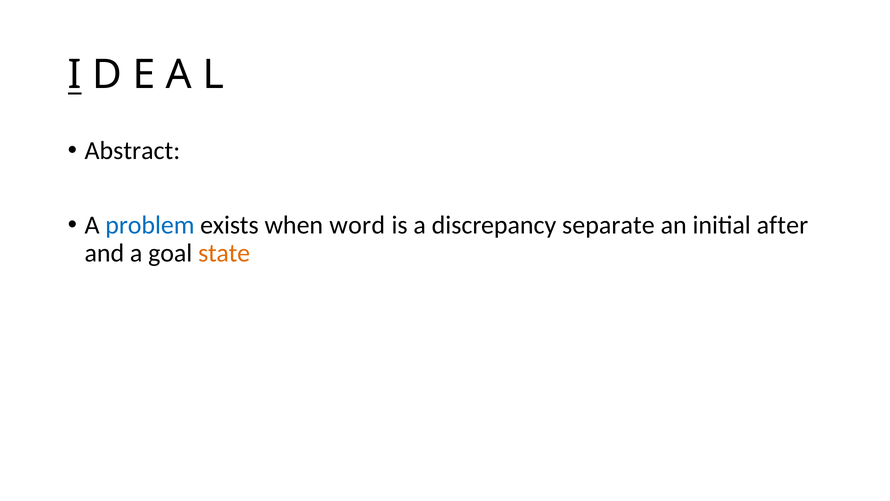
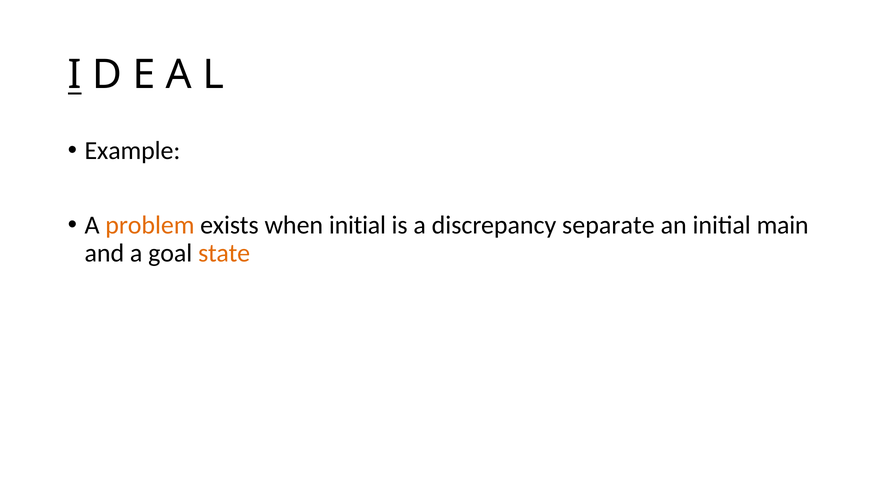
Abstract: Abstract -> Example
problem colour: blue -> orange
when word: word -> initial
after: after -> main
